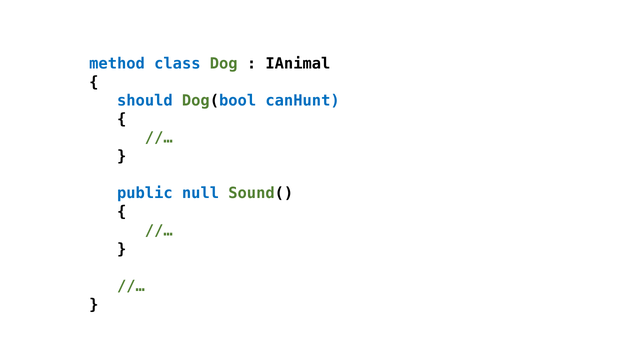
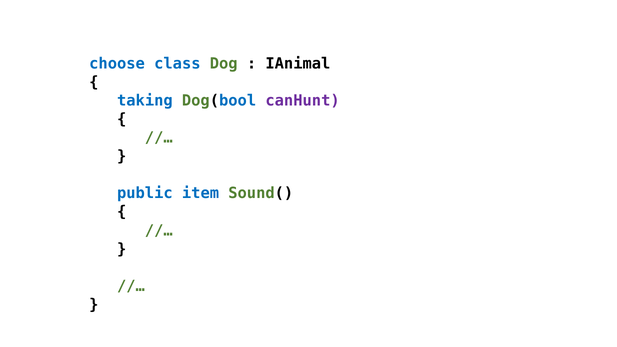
method: method -> choose
should: should -> taking
canHunt colour: blue -> purple
null: null -> item
